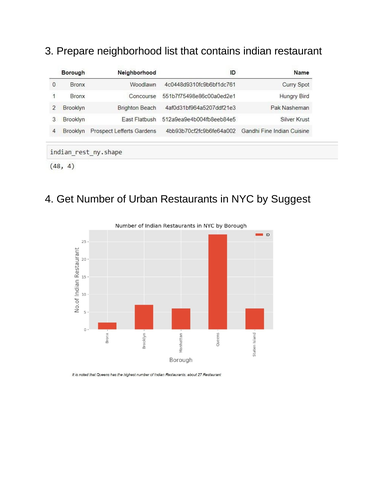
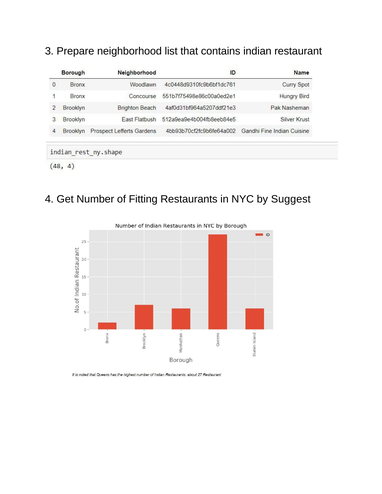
Urban: Urban -> Fitting
